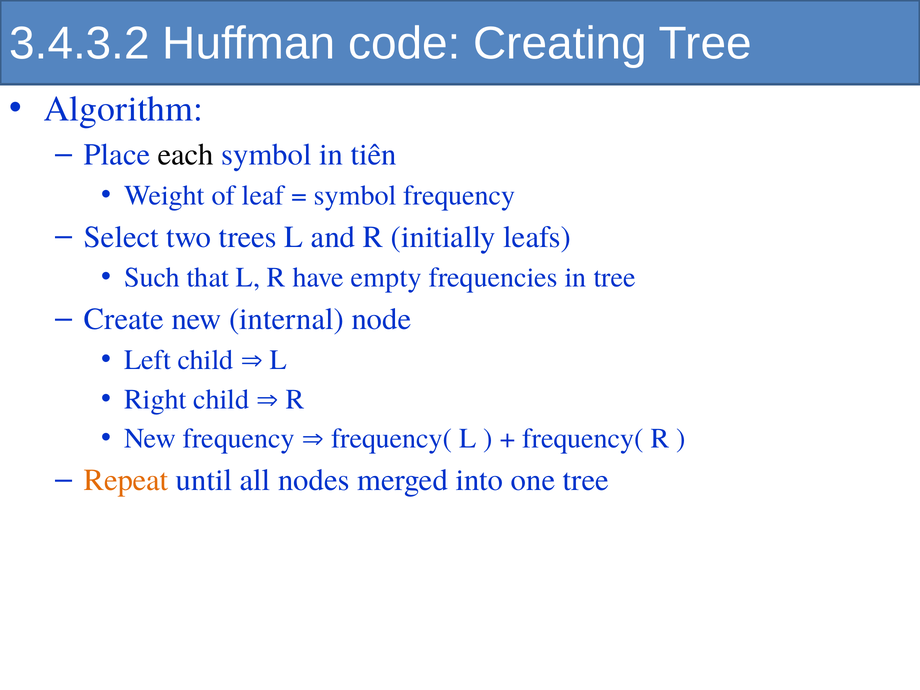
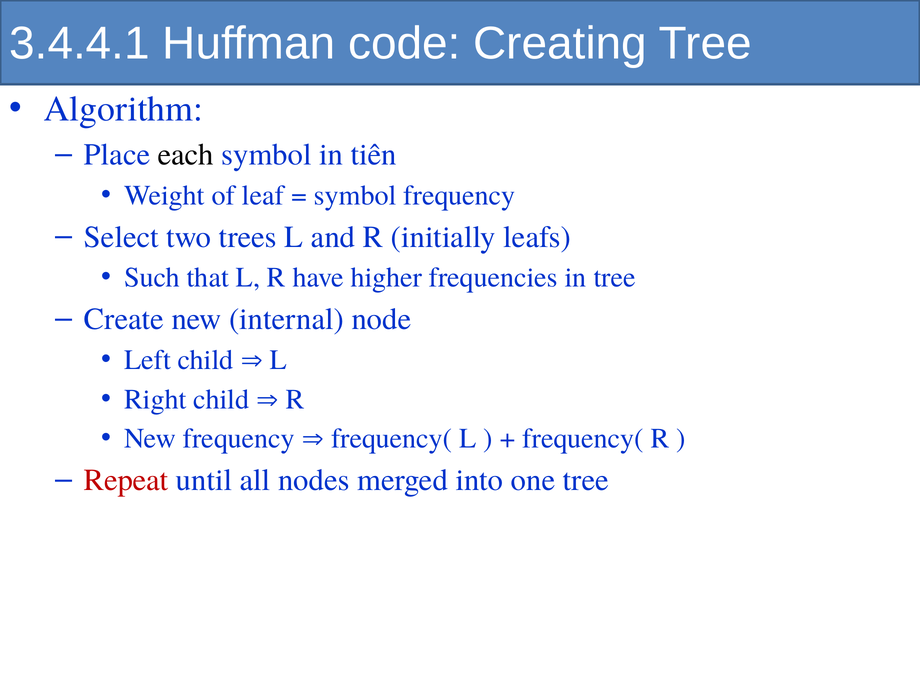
3.4.3.2: 3.4.3.2 -> 3.4.4.1
empty: empty -> higher
Repeat colour: orange -> red
